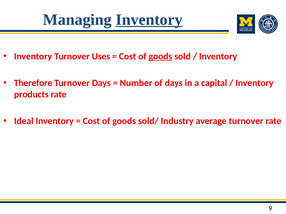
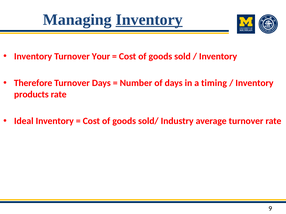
Uses: Uses -> Your
goods at (160, 57) underline: present -> none
capital: capital -> timing
